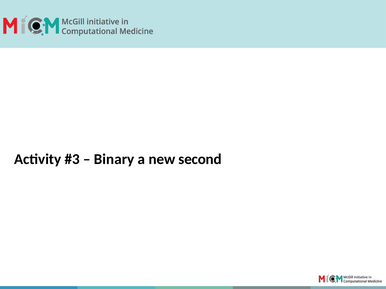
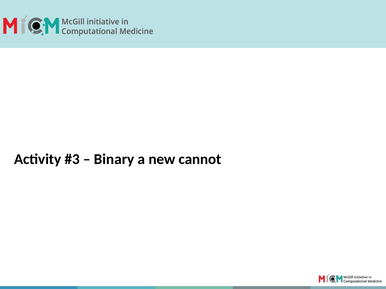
second: second -> cannot
